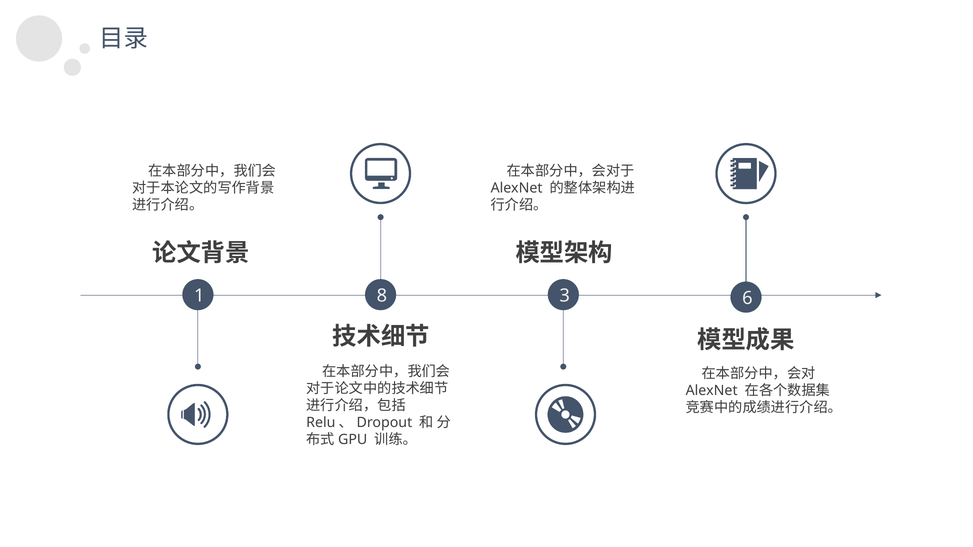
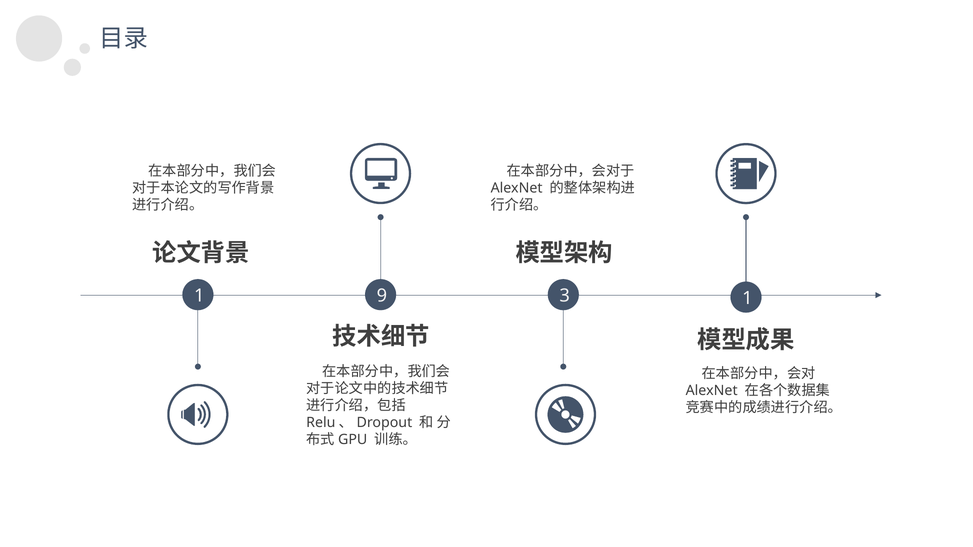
8: 8 -> 9
3 6: 6 -> 1
